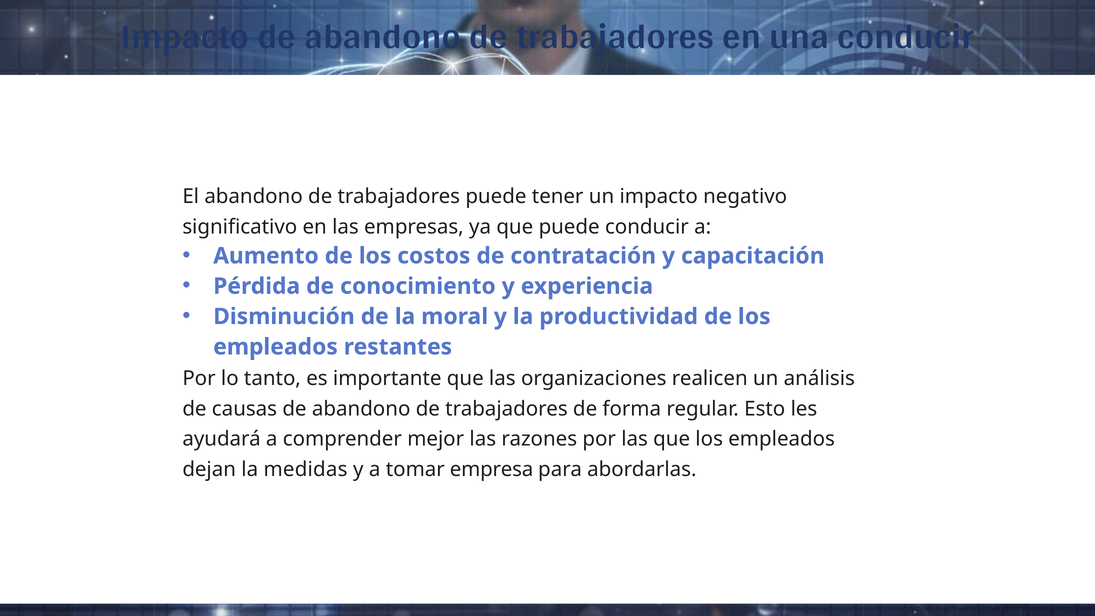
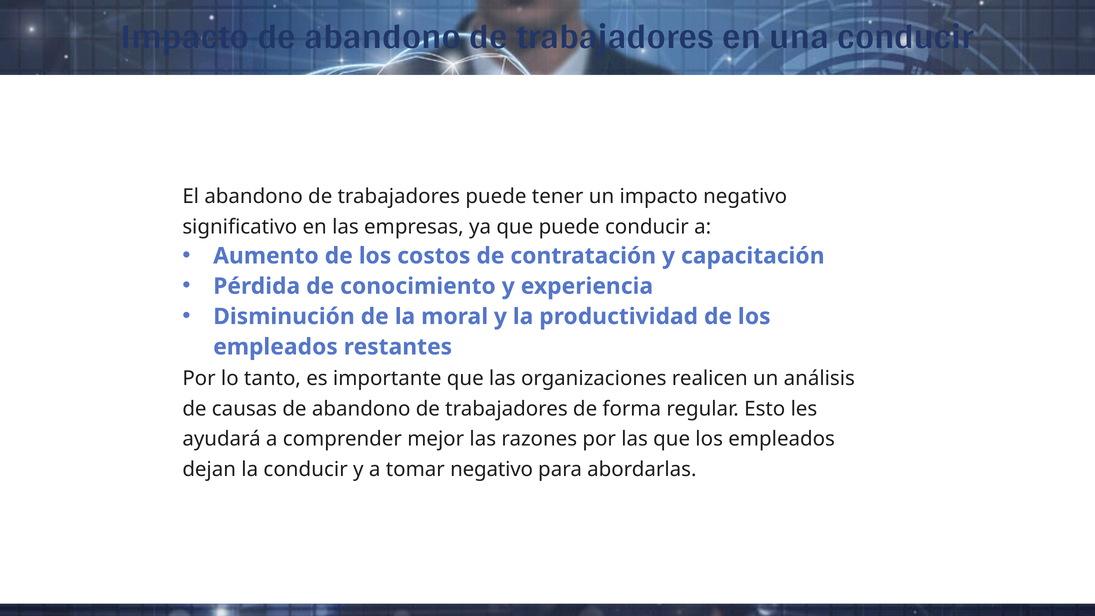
la medidas: medidas -> conducir
tomar empresa: empresa -> negativo
